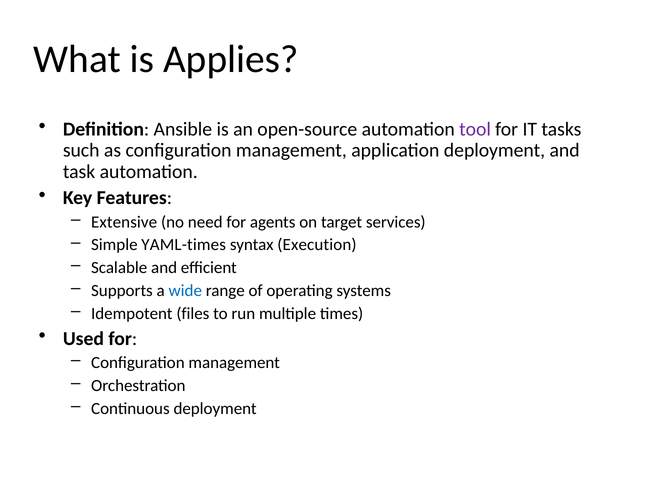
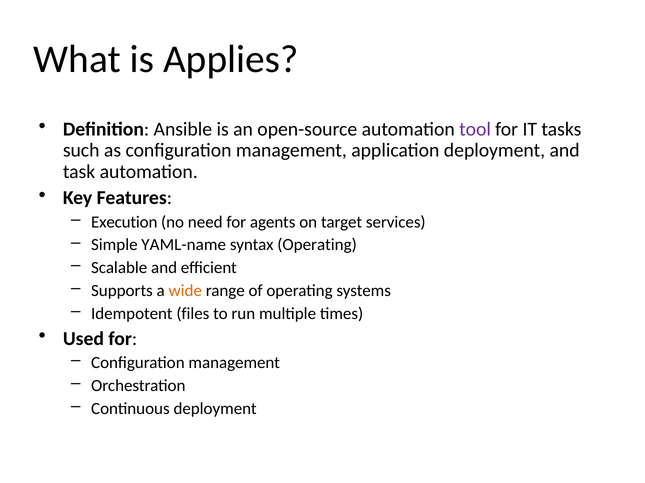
Extensive: Extensive -> Execution
YAML-times: YAML-times -> YAML-name
syntax Execution: Execution -> Operating
wide colour: blue -> orange
